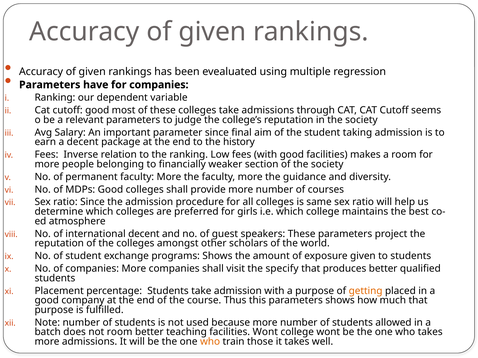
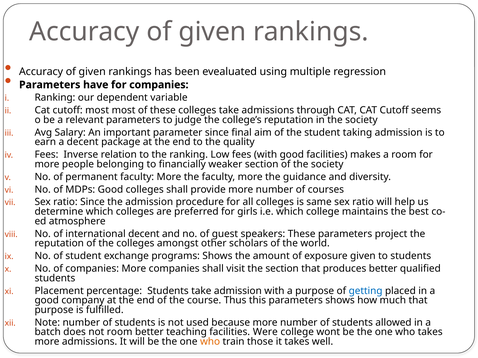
cutoff good: good -> most
history: history -> quality
the specify: specify -> section
getting colour: orange -> blue
facilities Wont: Wont -> Were
